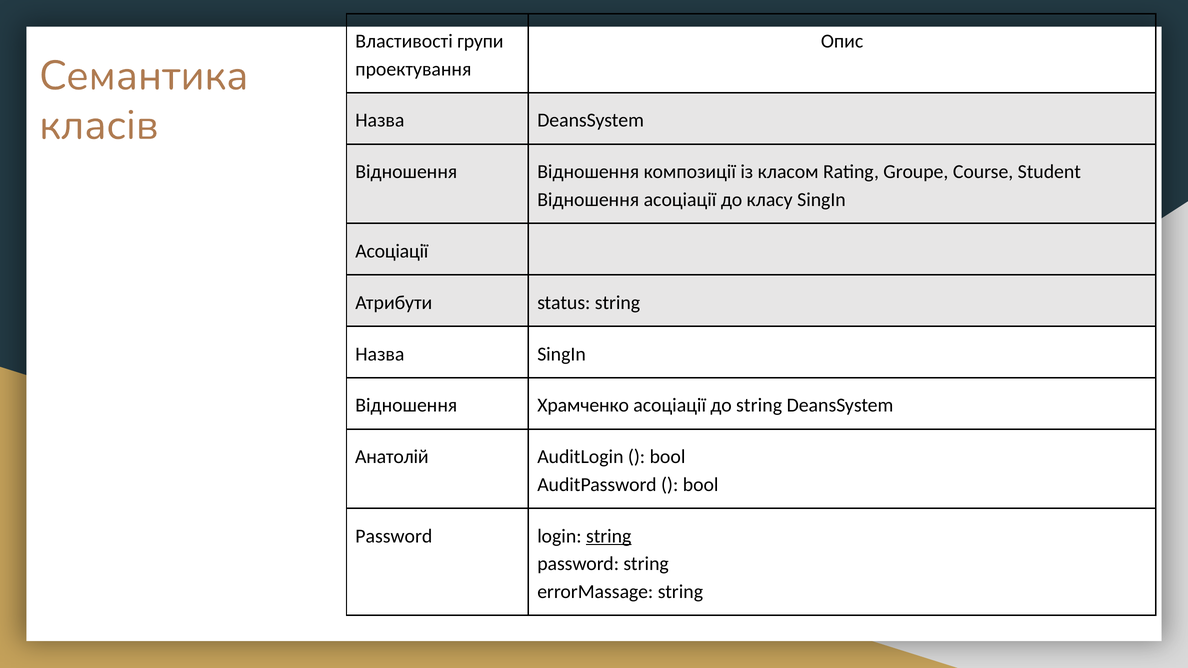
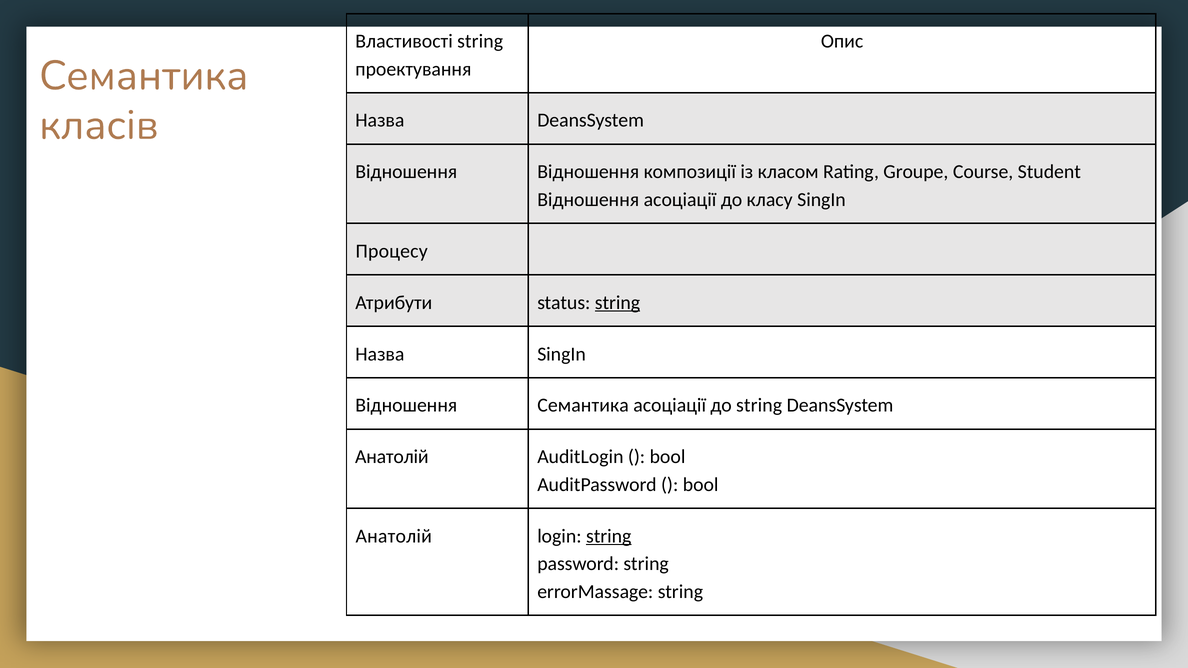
Властивості групи: групи -> string
Асоціації at (392, 251): Асоціації -> Процесу
string at (617, 303) underline: none -> present
Відношення Храмченко: Храмченко -> Семантика
Password at (394, 536): Password -> Анатолій
